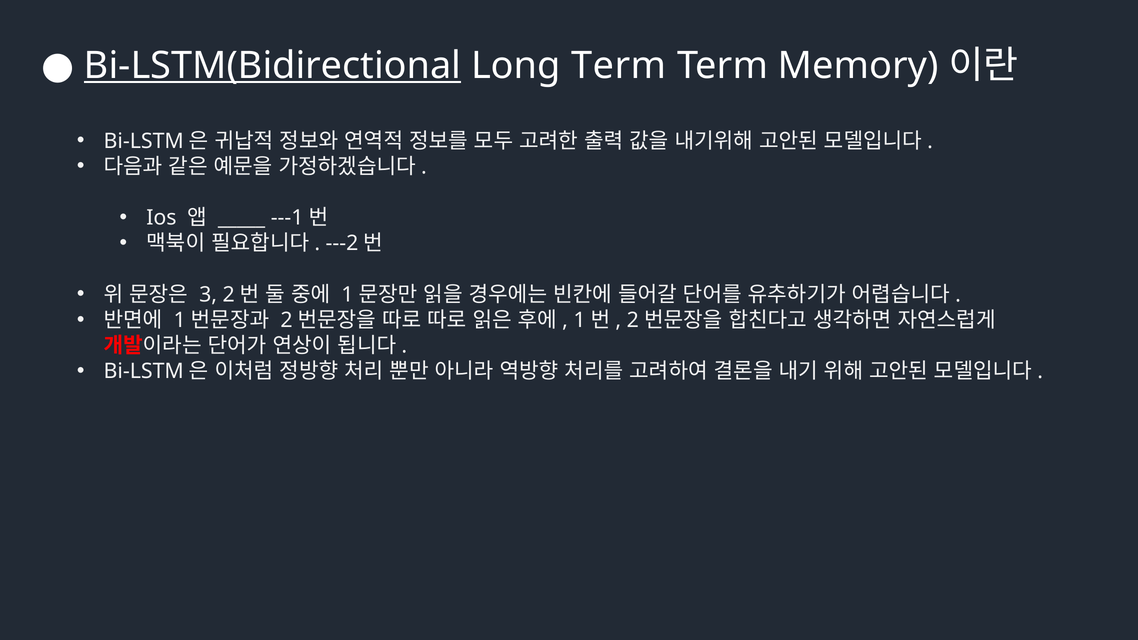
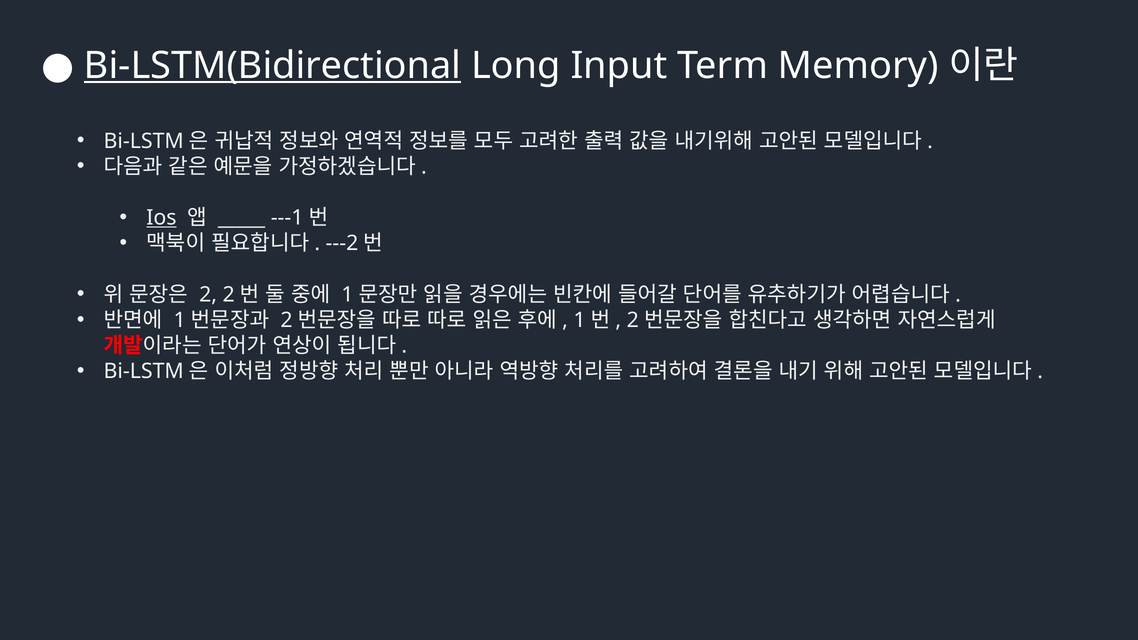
Long Term: Term -> Input
Ios underline: none -> present
3: 3 -> 2
